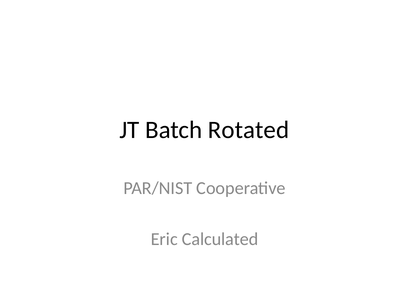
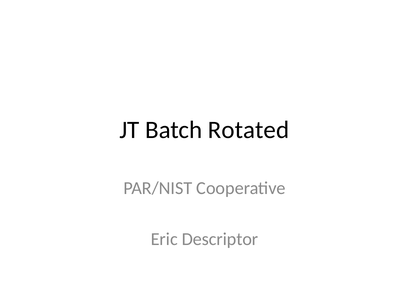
Calculated: Calculated -> Descriptor
